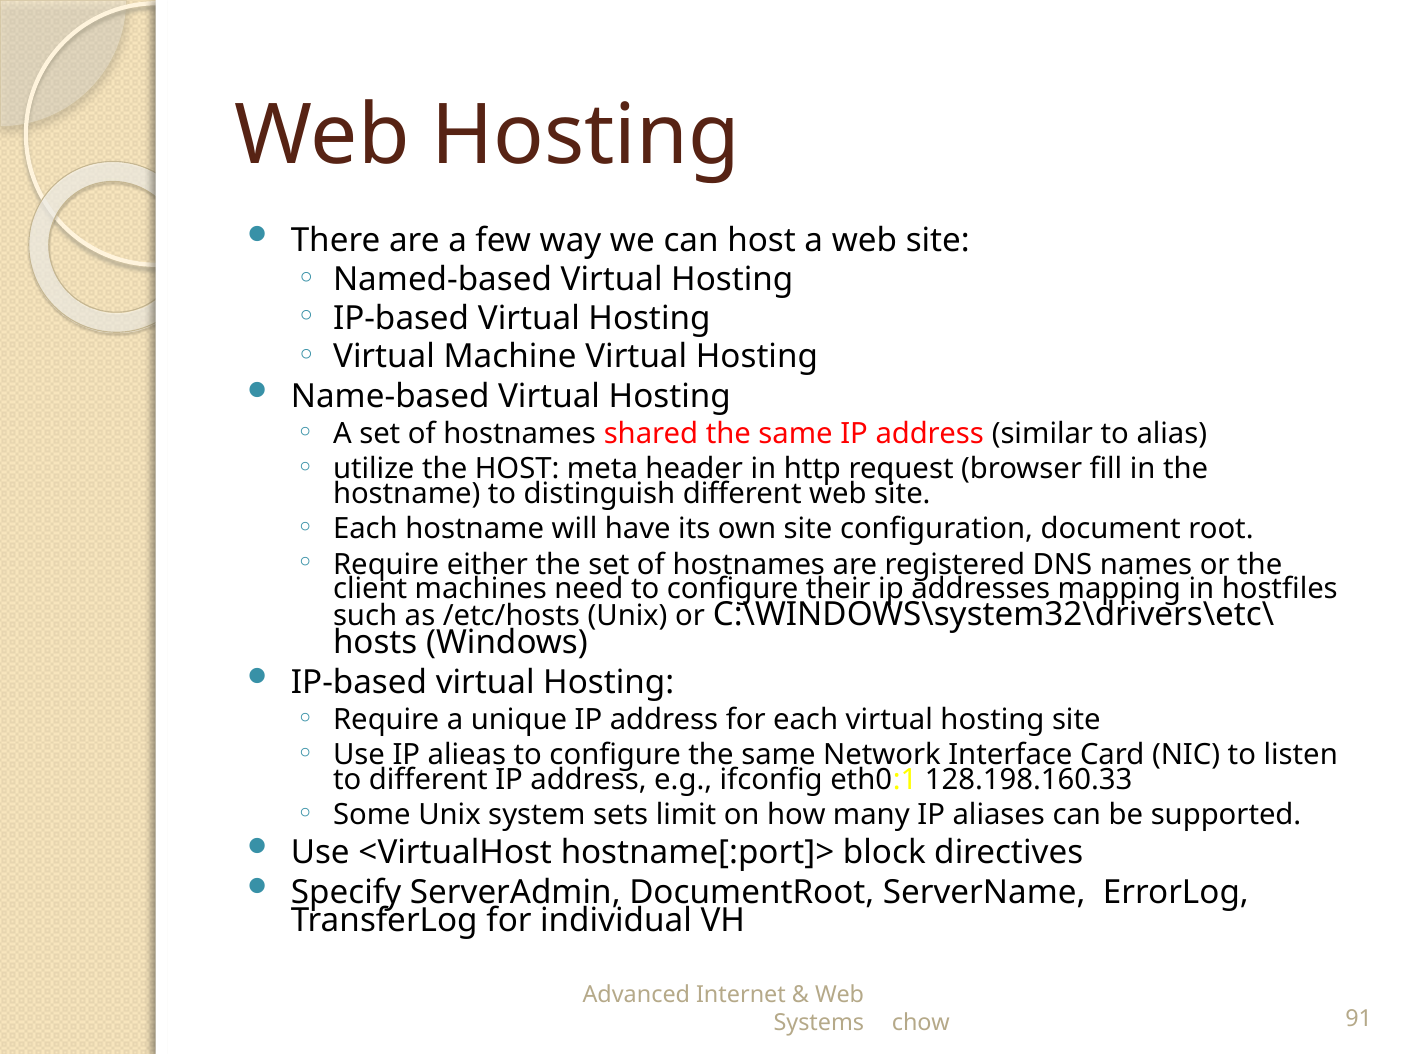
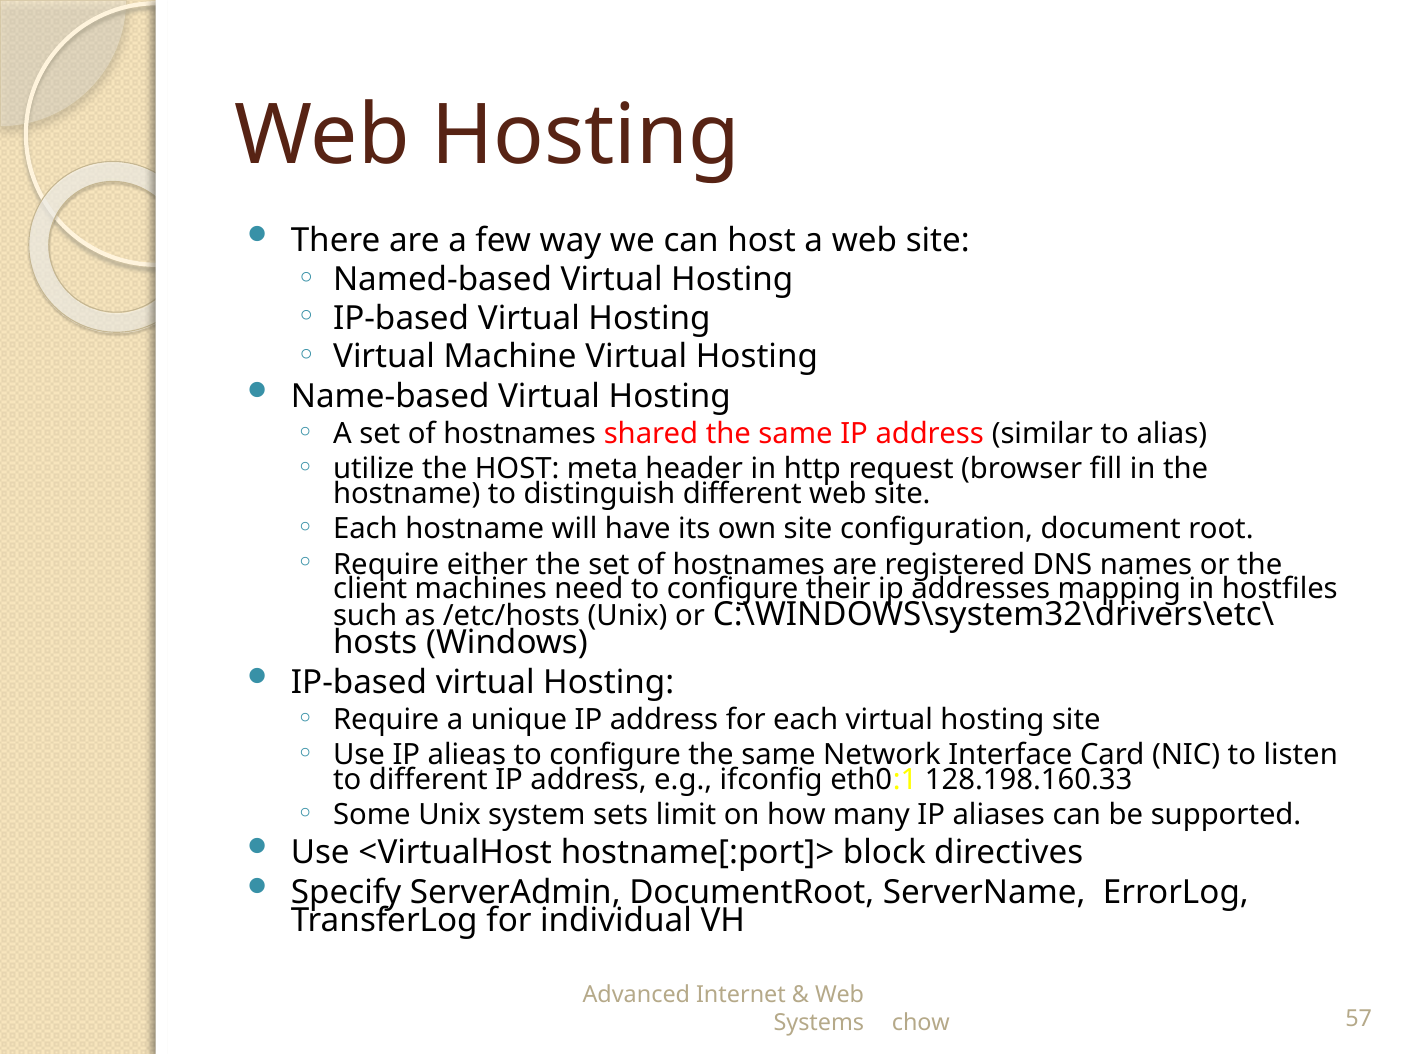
91: 91 -> 57
